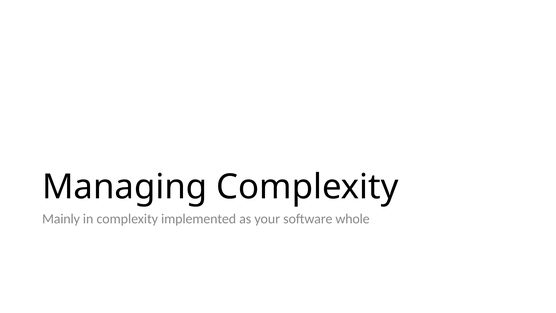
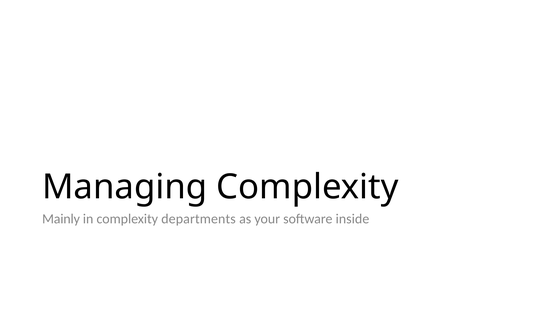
implemented: implemented -> departments
whole: whole -> inside
